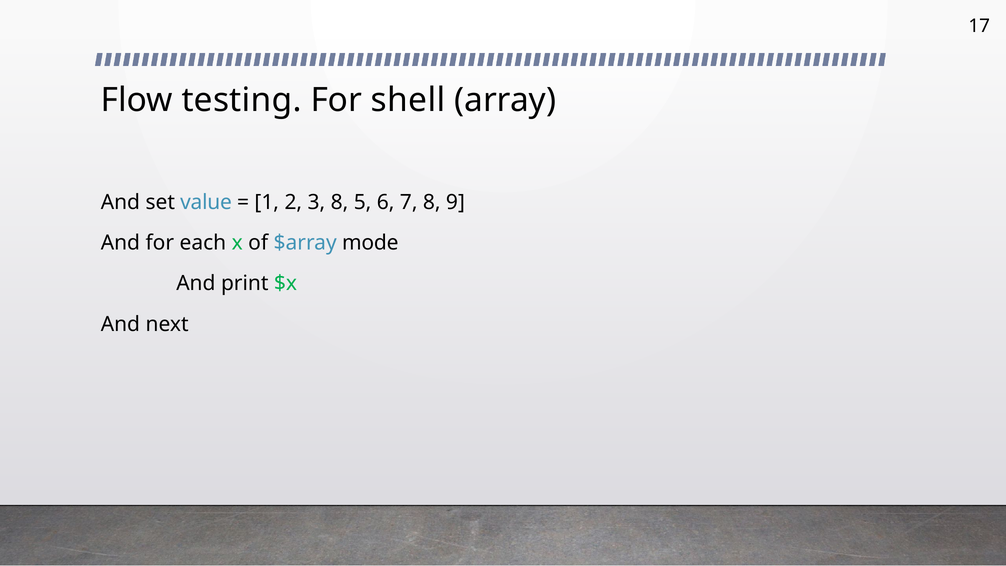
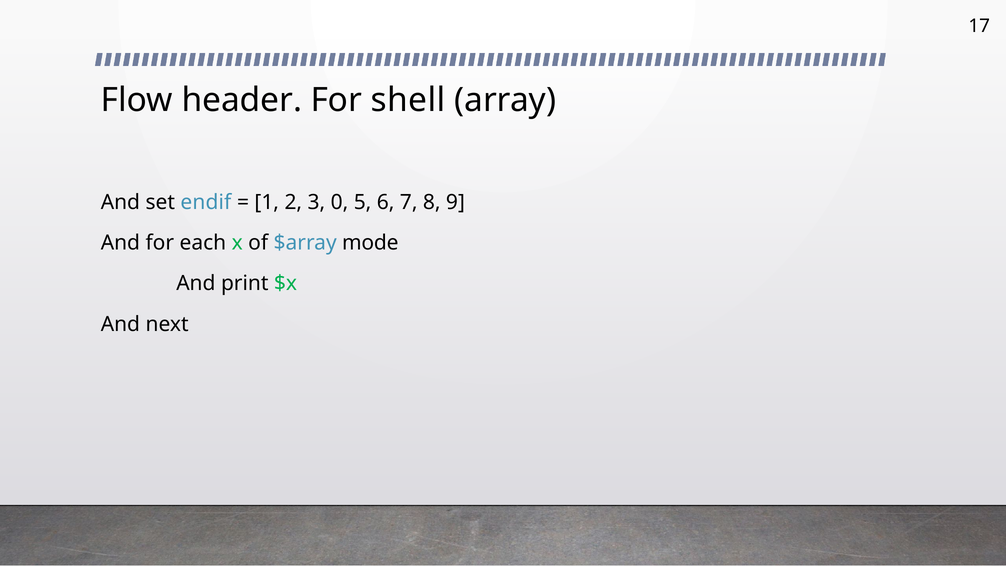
testing: testing -> header
value: value -> endif
3 8: 8 -> 0
